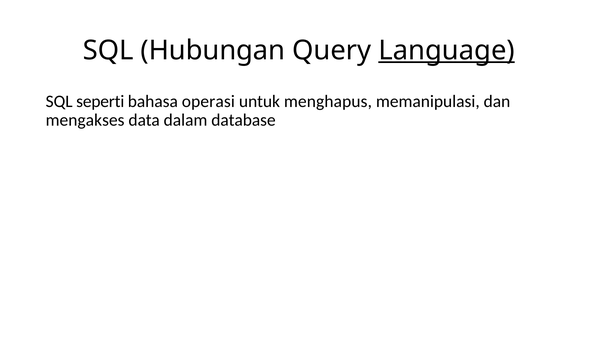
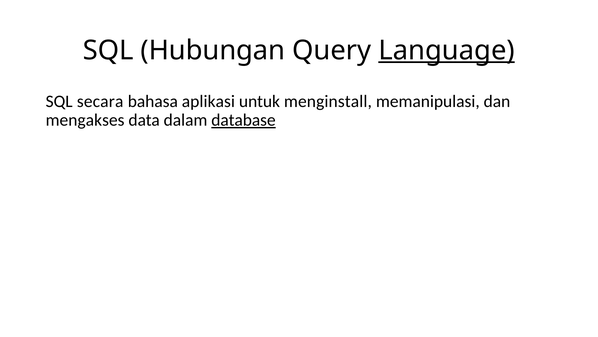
seperti: seperti -> secara
operasi: operasi -> aplikasi
menghapus: menghapus -> menginstall
database underline: none -> present
